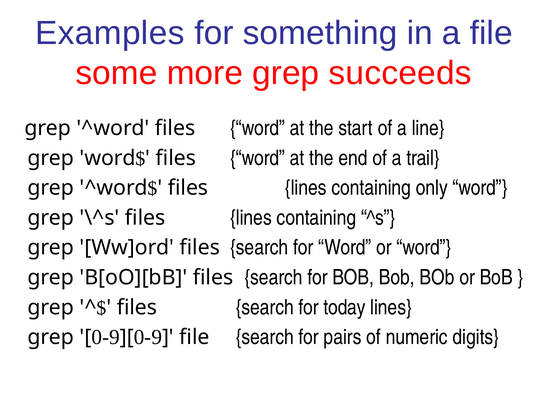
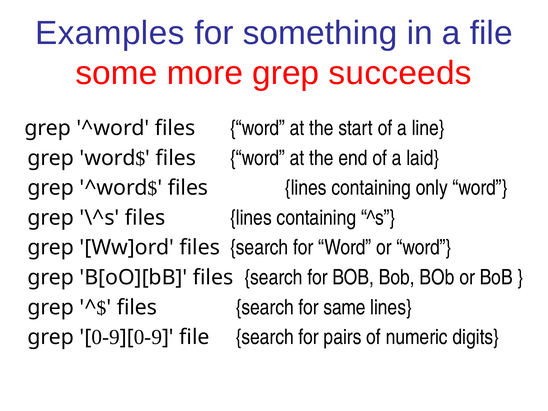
trail: trail -> laid
today: today -> same
